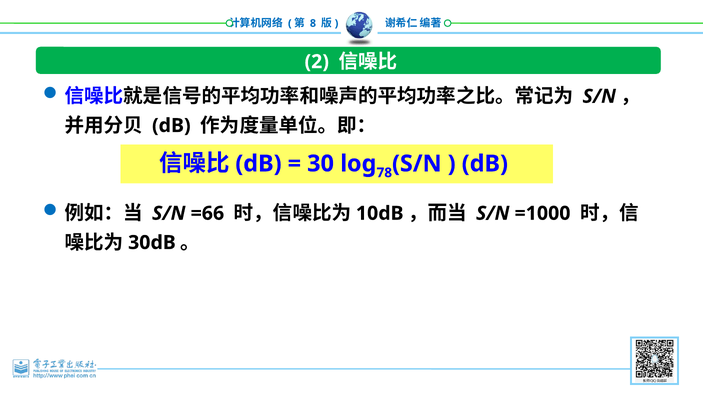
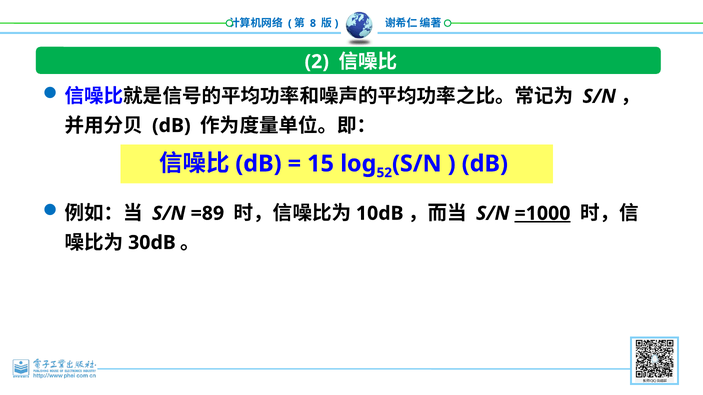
30: 30 -> 15
78: 78 -> 52
=66: =66 -> =89
=1000 underline: none -> present
